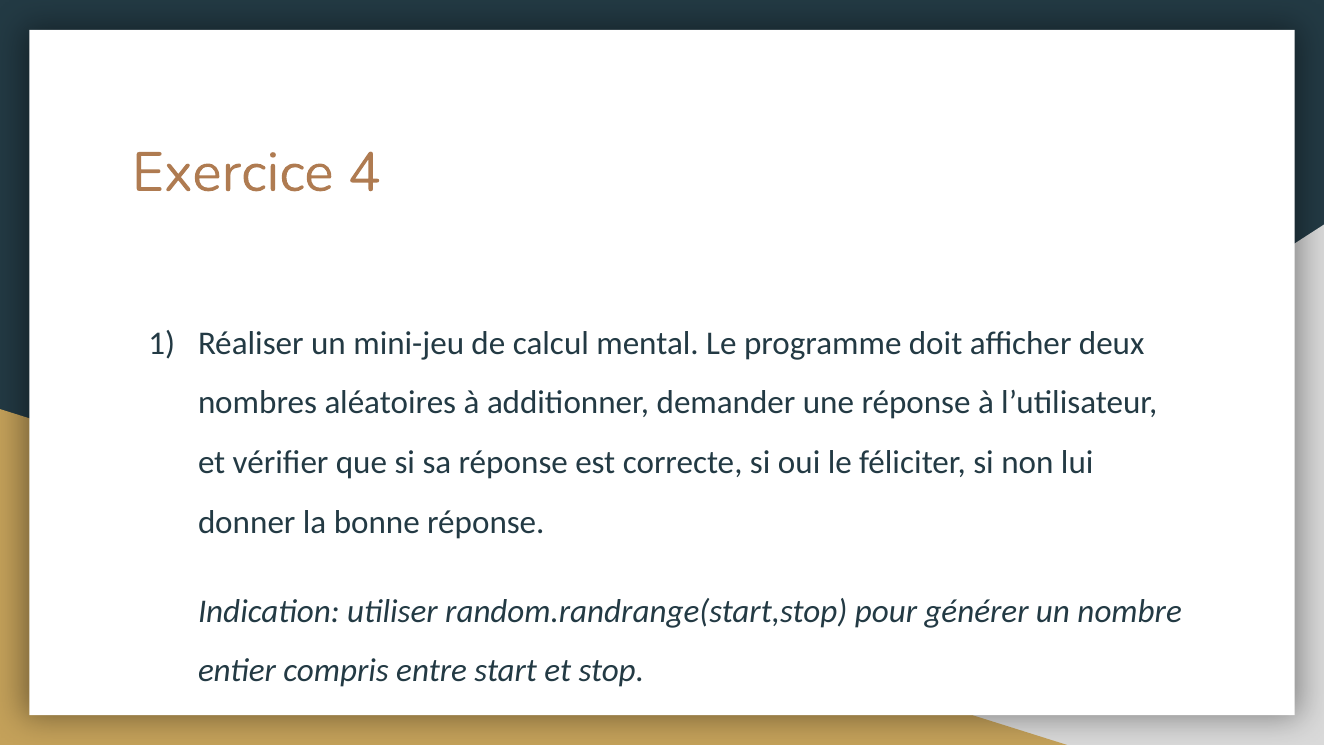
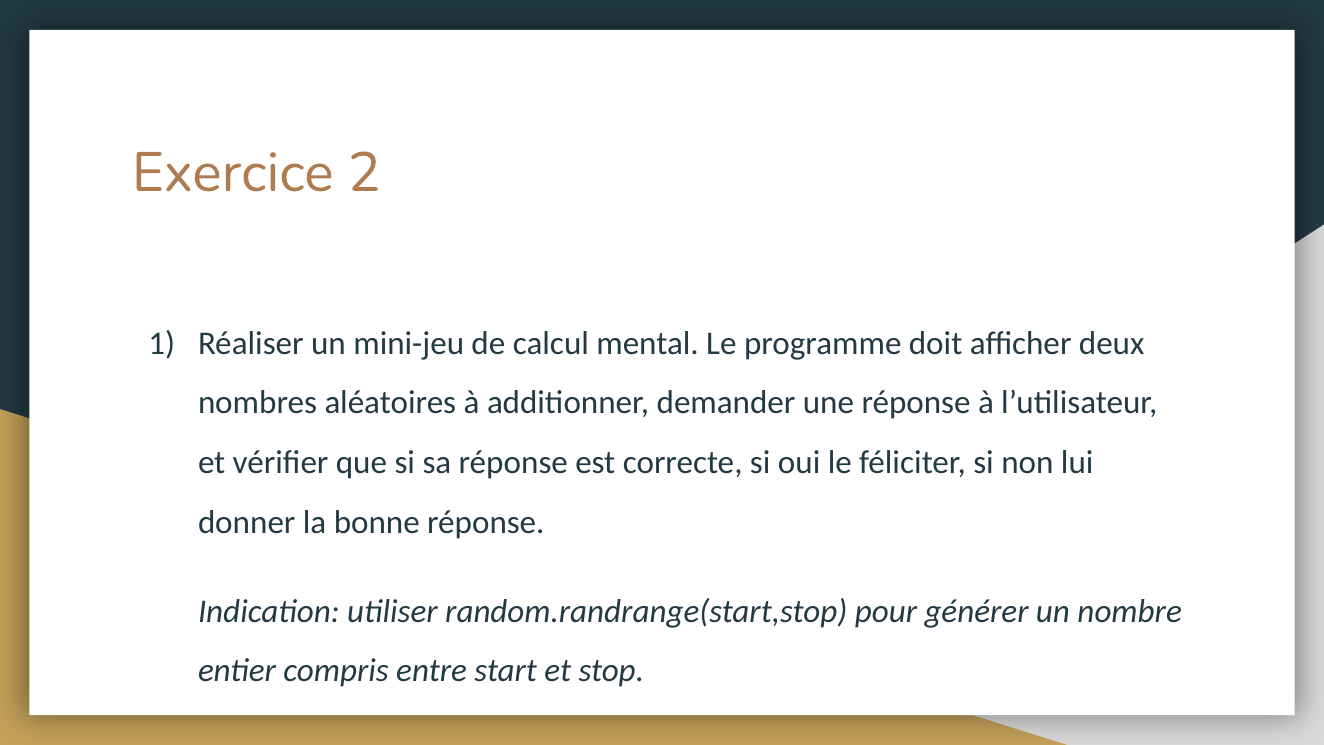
4: 4 -> 2
